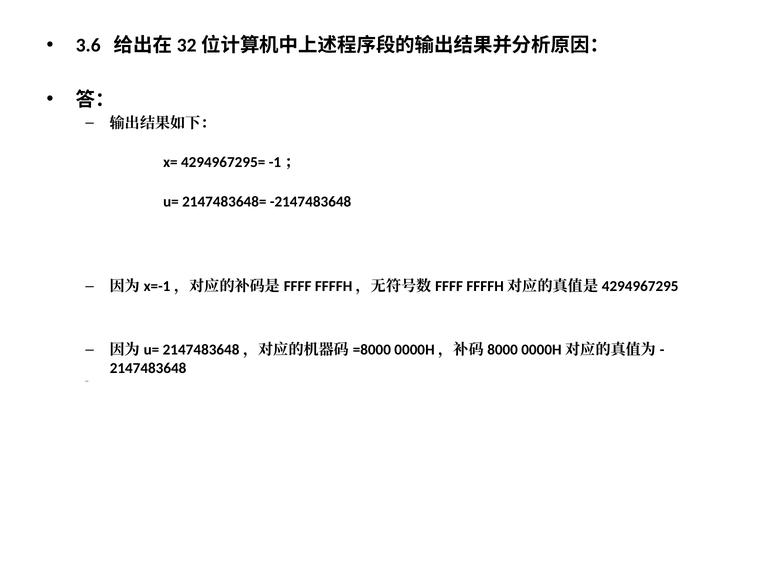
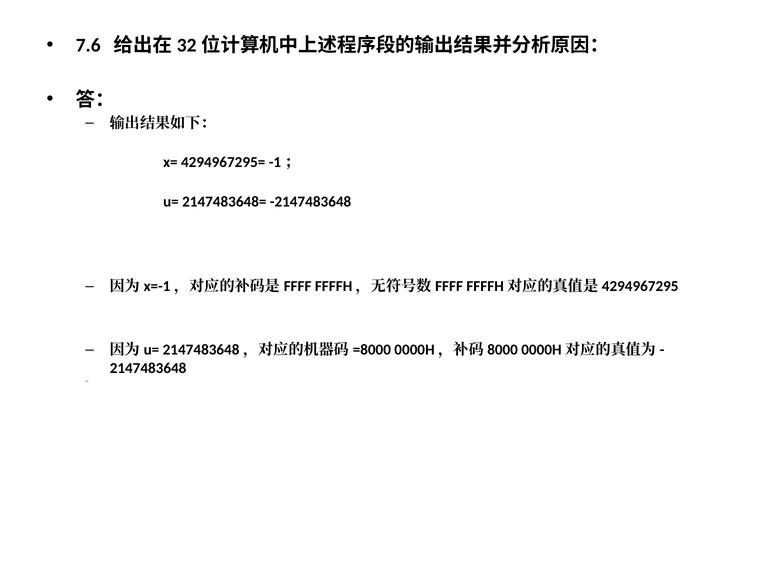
3.6: 3.6 -> 7.6
